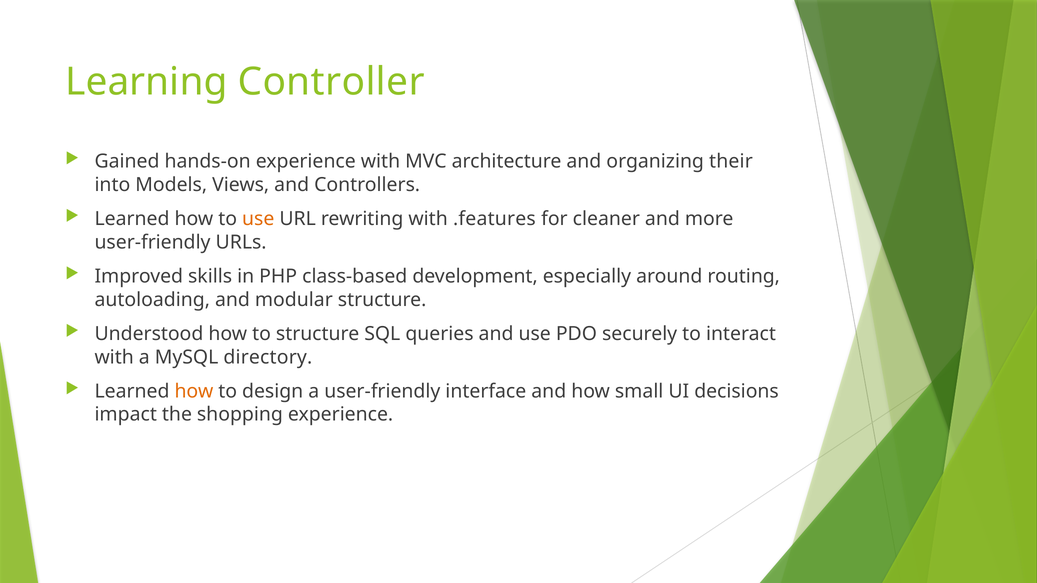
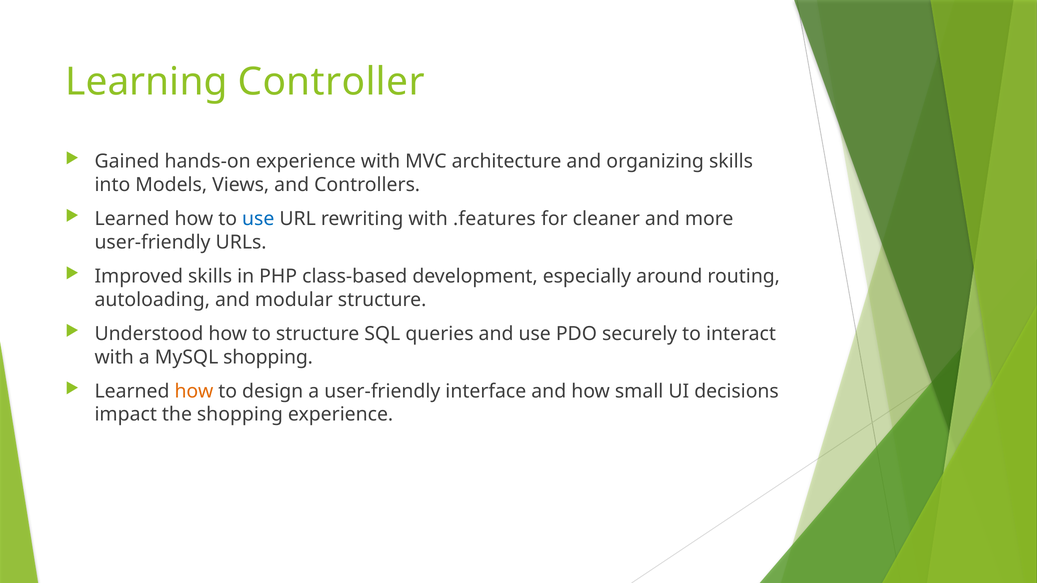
organizing their: their -> skills
use at (258, 219) colour: orange -> blue
MySQL directory: directory -> shopping
